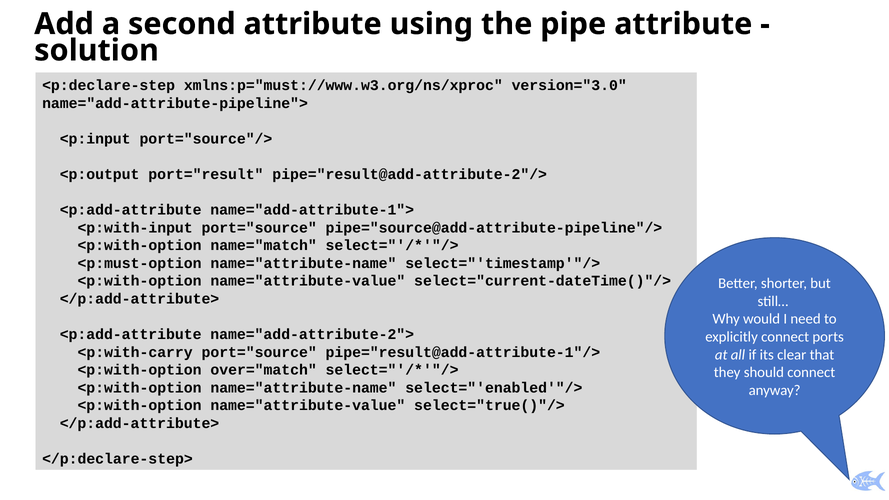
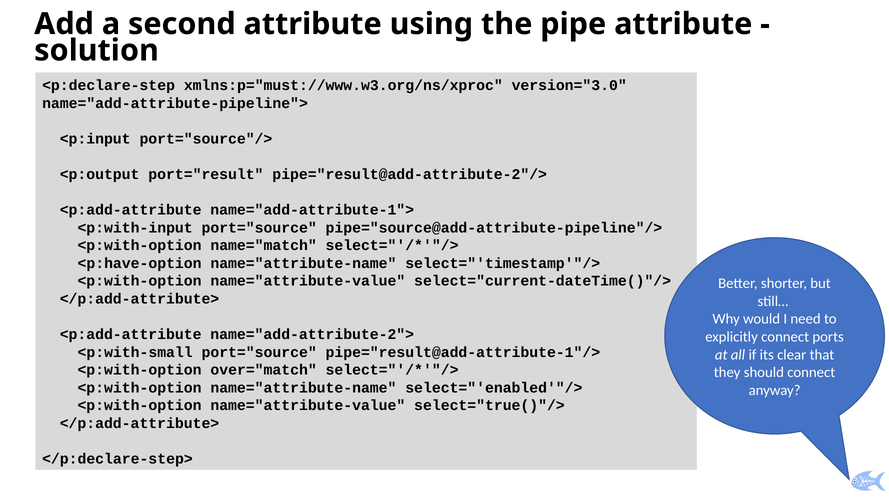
<p:must-option: <p:must-option -> <p:have-option
<p:with-carry: <p:with-carry -> <p:with-small
